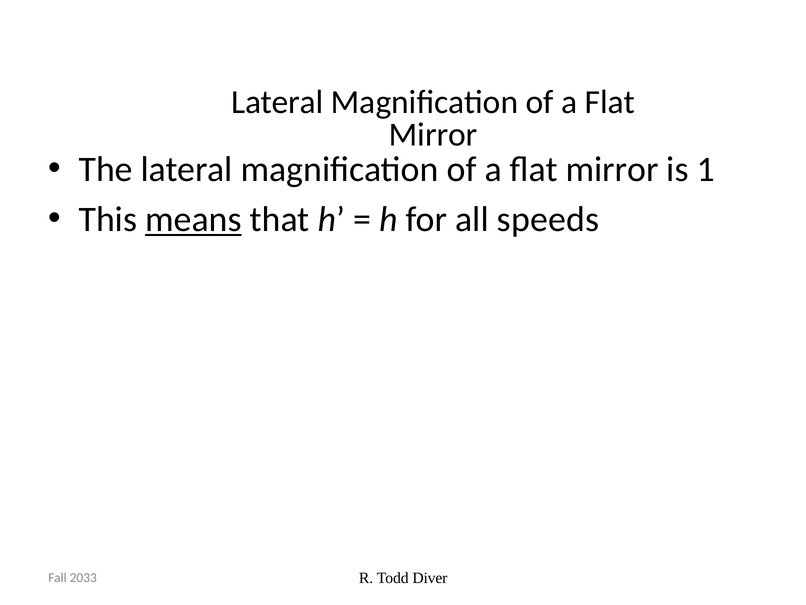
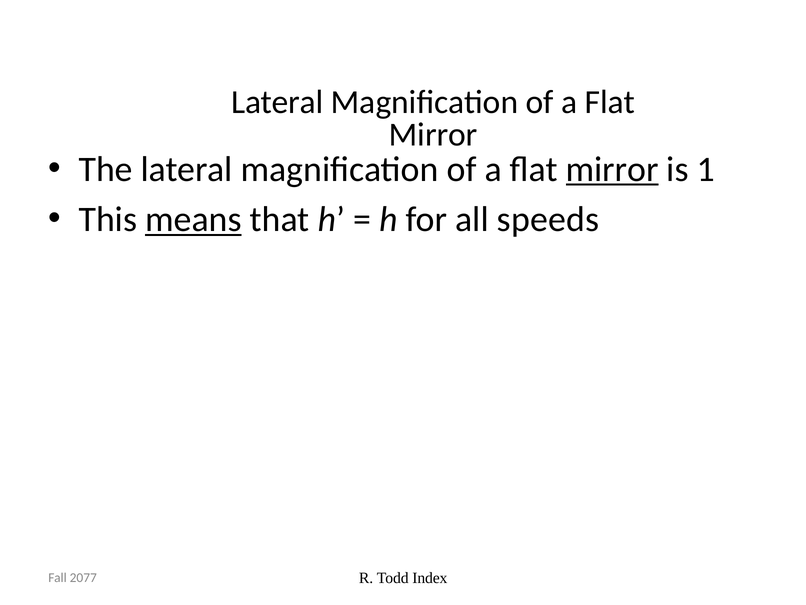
mirror at (612, 169) underline: none -> present
Diver: Diver -> Index
2033: 2033 -> 2077
